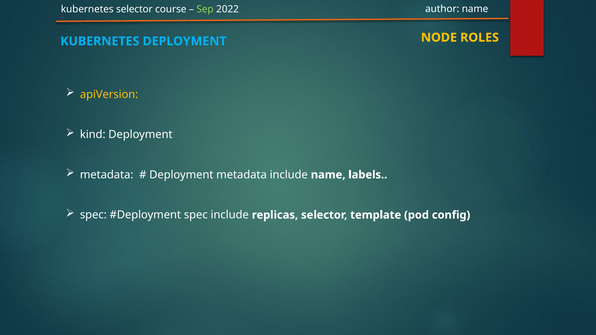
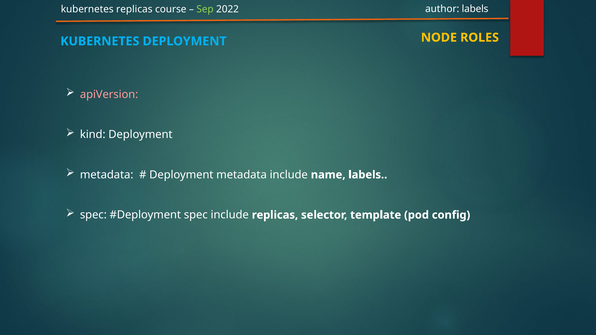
kubernetes selector: selector -> replicas
author name: name -> labels
apiVersion colour: yellow -> pink
